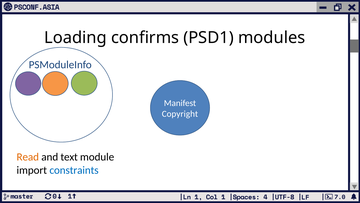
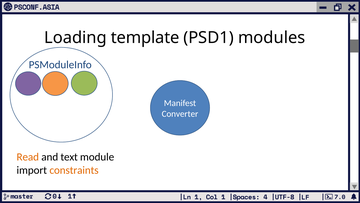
confirms: confirms -> template
Copyright: Copyright -> Converter
constraints colour: blue -> orange
